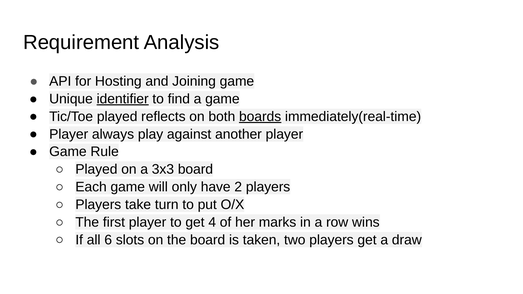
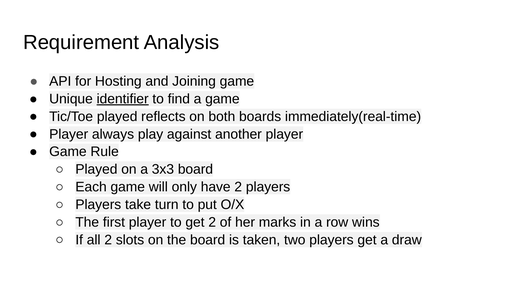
boards underline: present -> none
get 4: 4 -> 2
all 6: 6 -> 2
